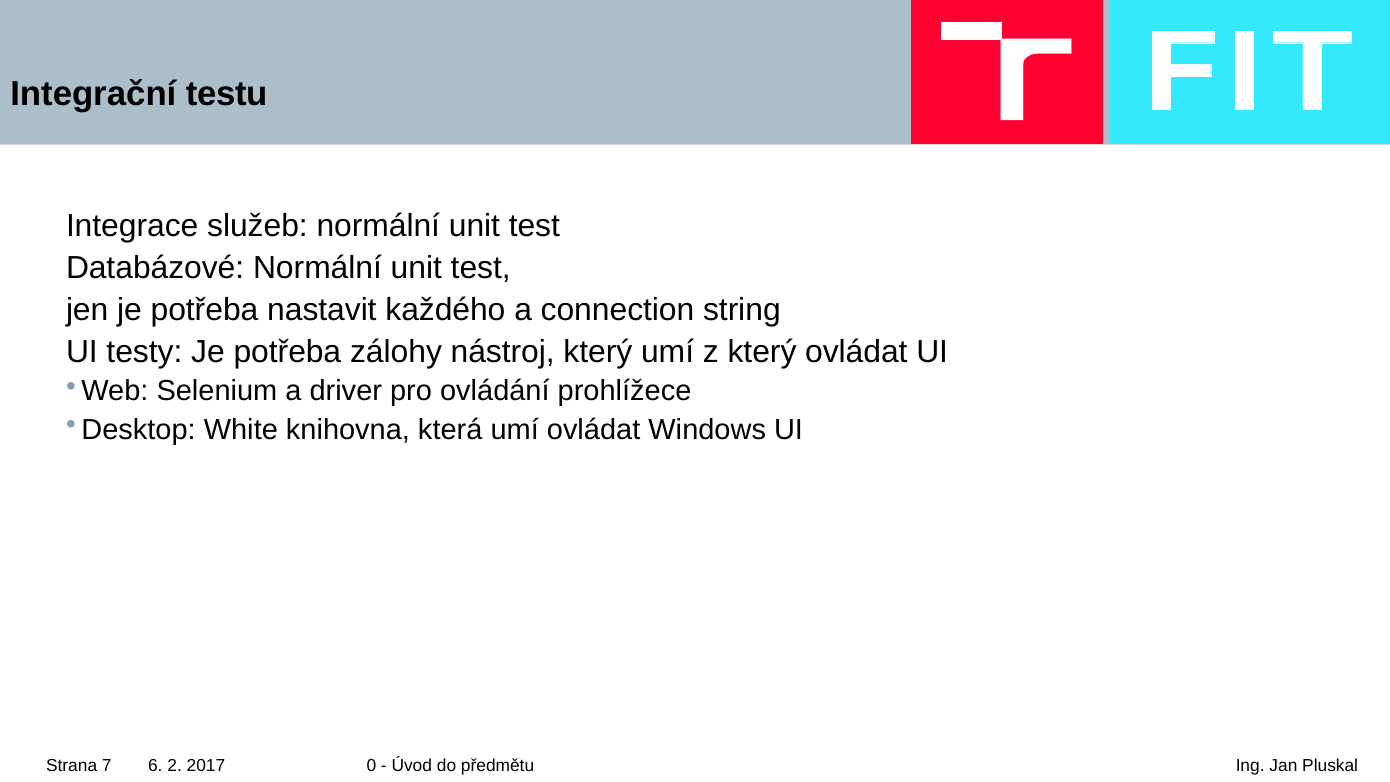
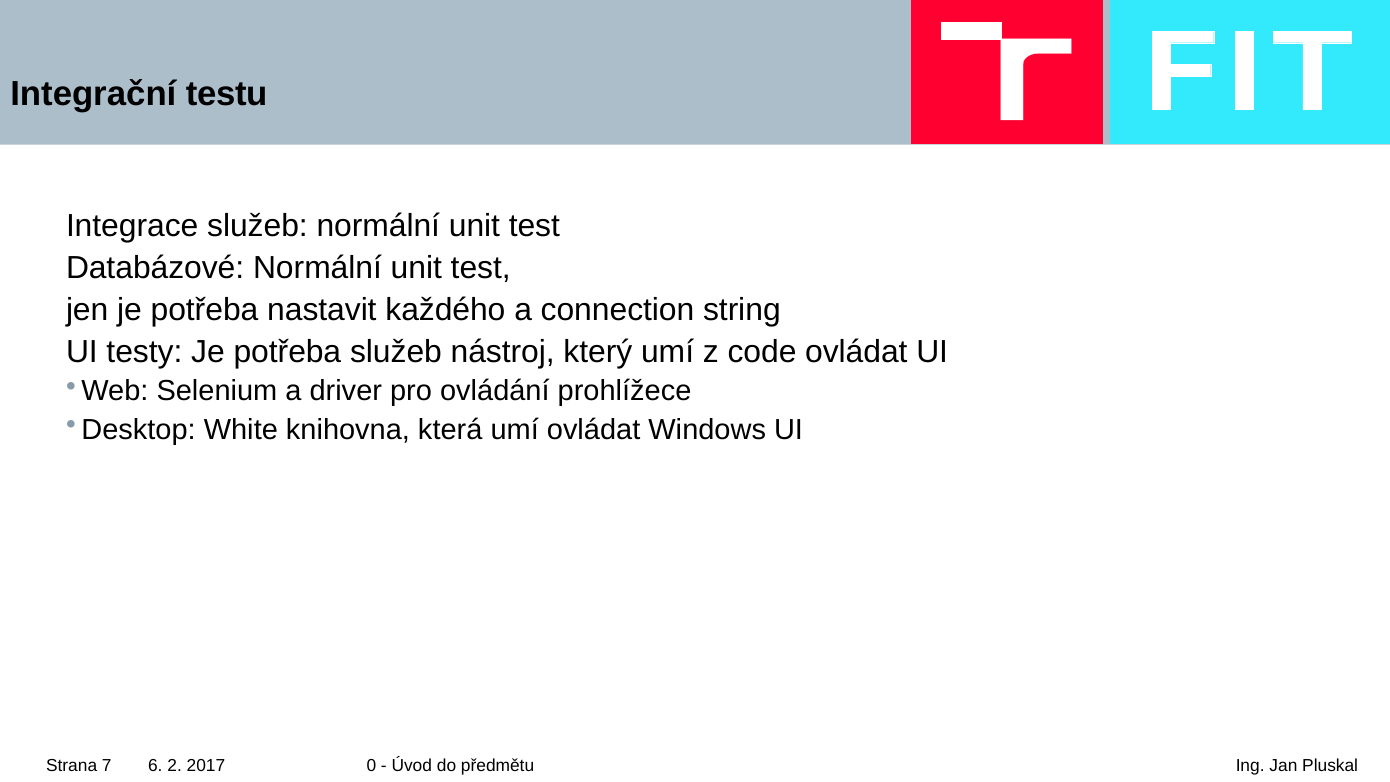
potřeba zálohy: zálohy -> služeb
z který: který -> code
